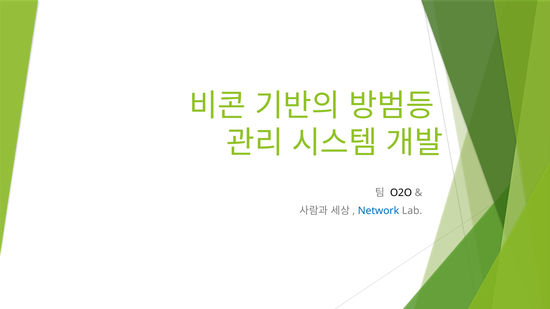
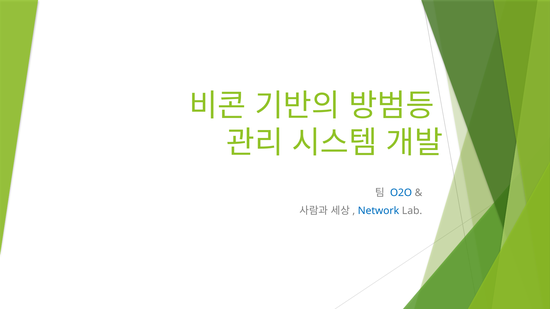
O2O colour: black -> blue
